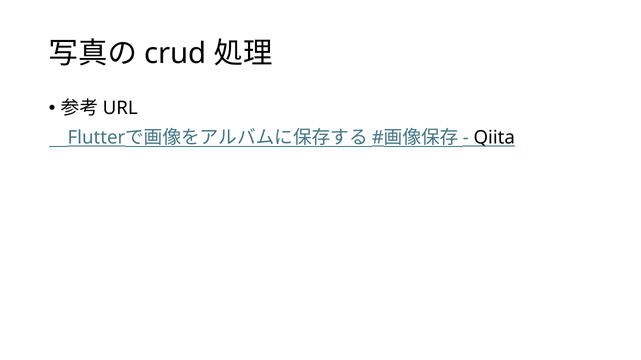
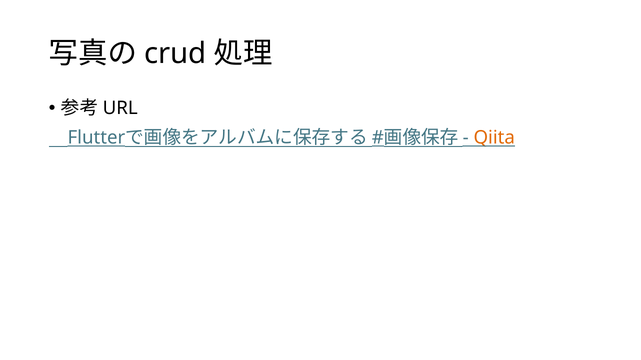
Qiita colour: black -> orange
